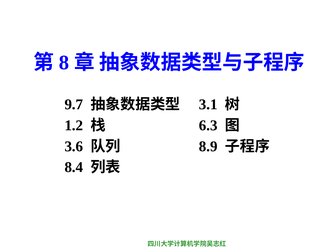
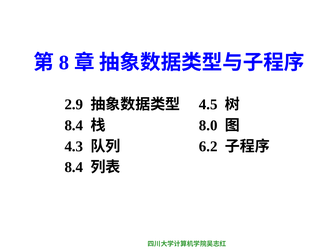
9.7: 9.7 -> 2.9
3.1: 3.1 -> 4.5
1.2 at (74, 125): 1.2 -> 8.4
6.3: 6.3 -> 8.0
3.6: 3.6 -> 4.3
8.9: 8.9 -> 6.2
